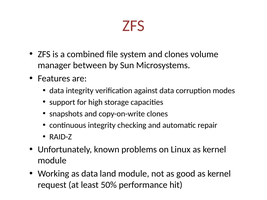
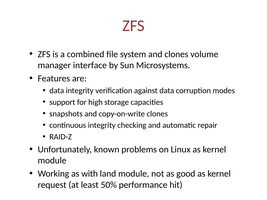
between: between -> interface
as data: data -> with
